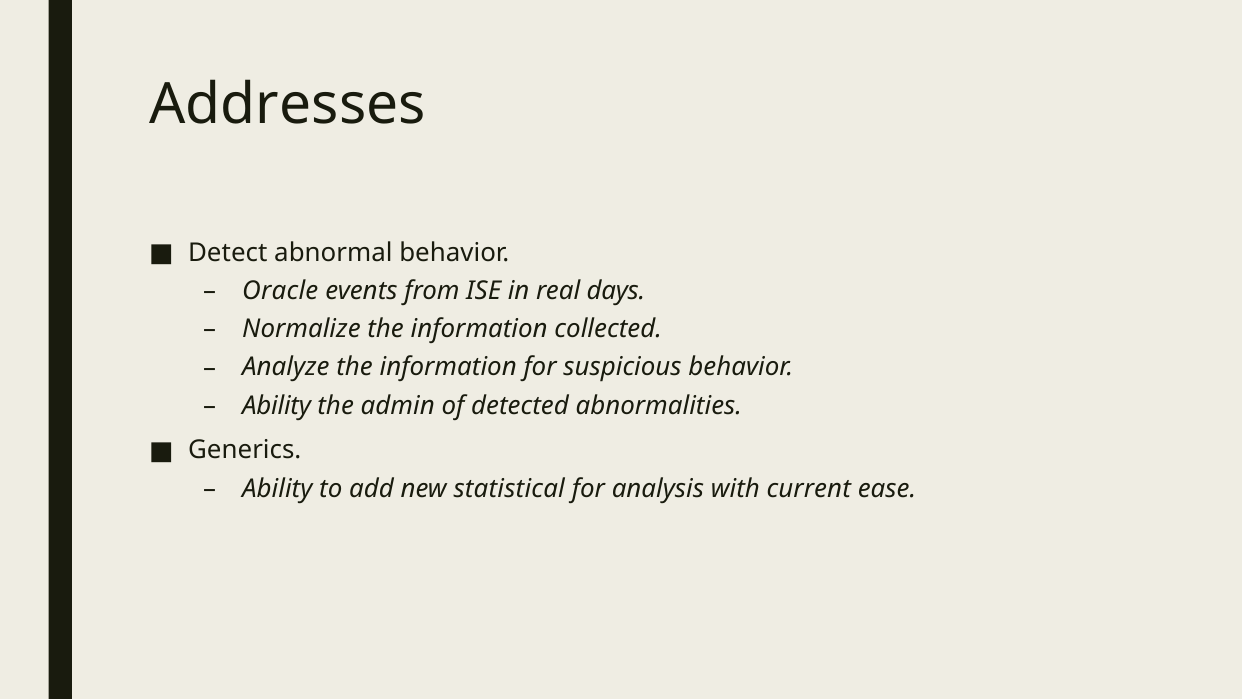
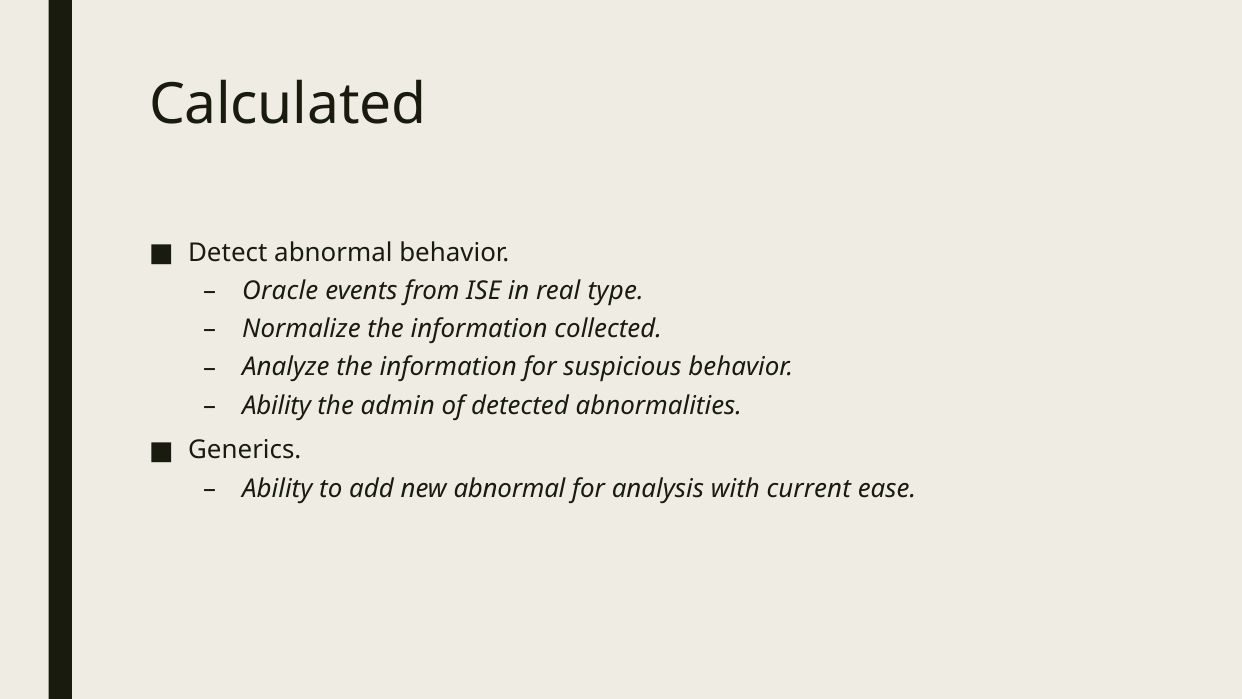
Addresses: Addresses -> Calculated
days: days -> type
new statistical: statistical -> abnormal
